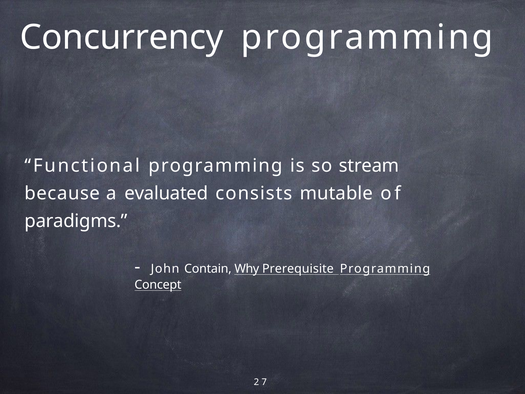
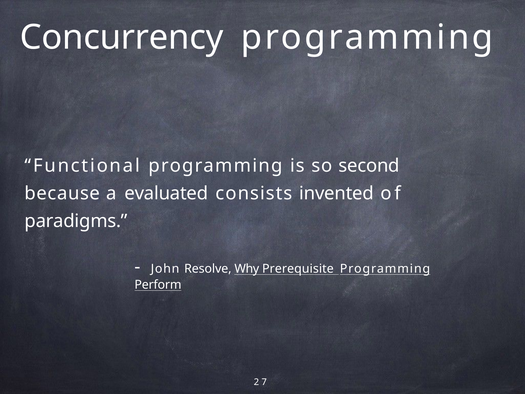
stream: stream -> second
mutable: mutable -> invented
Contain: Contain -> Resolve
Concept: Concept -> Perform
